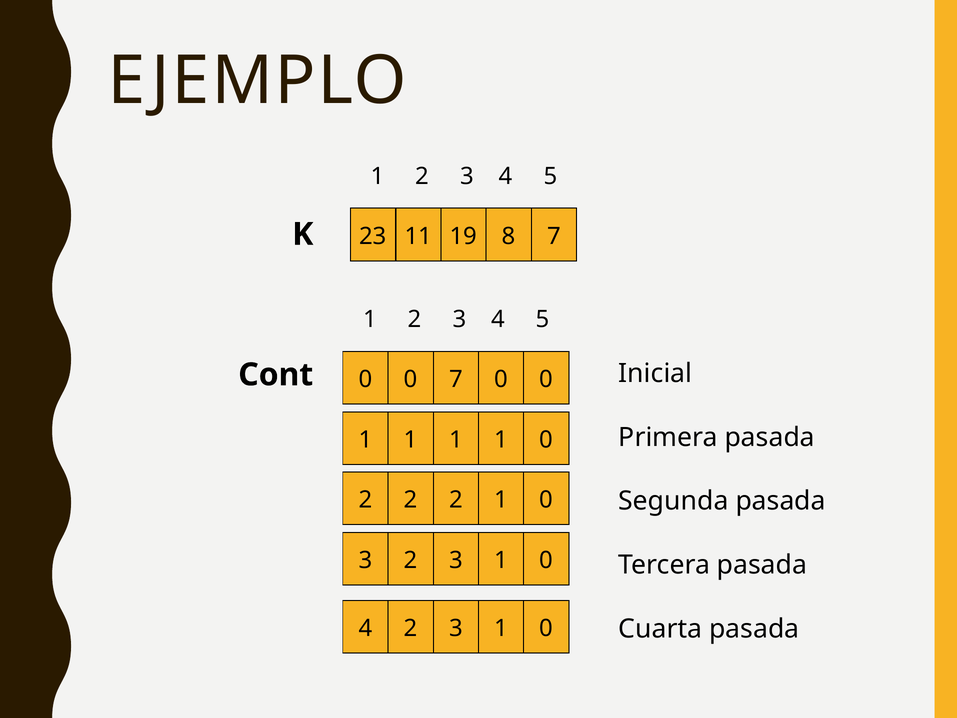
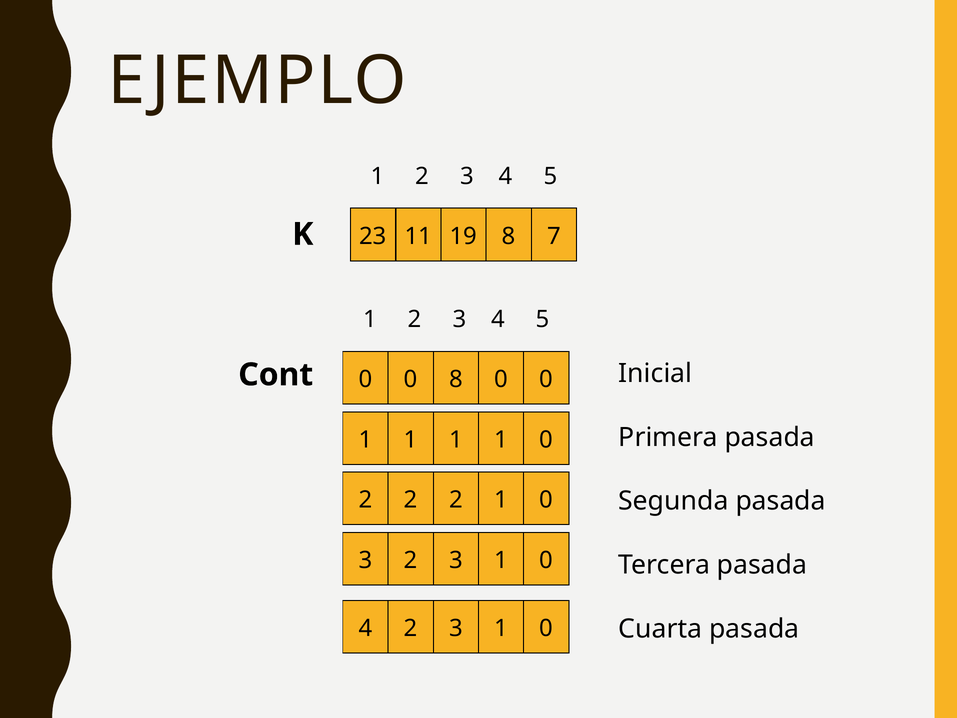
0 7: 7 -> 8
